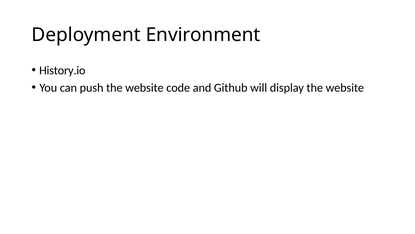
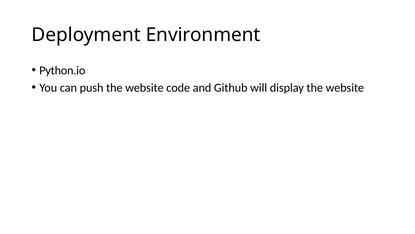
History.io: History.io -> Python.io
